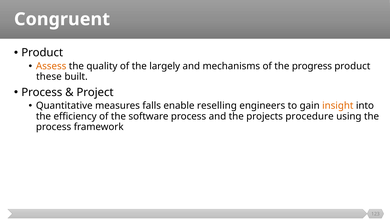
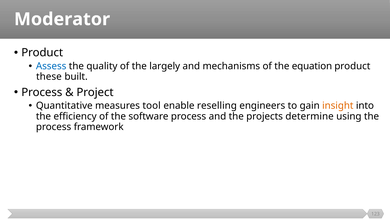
Congruent: Congruent -> Moderator
Assess colour: orange -> blue
progress: progress -> equation
falls: falls -> tool
procedure: procedure -> determine
